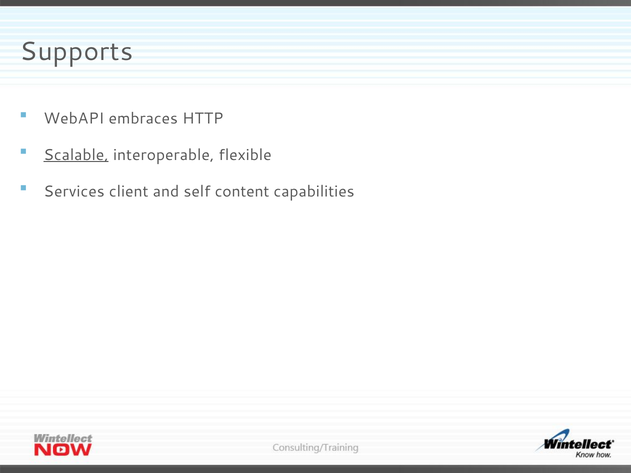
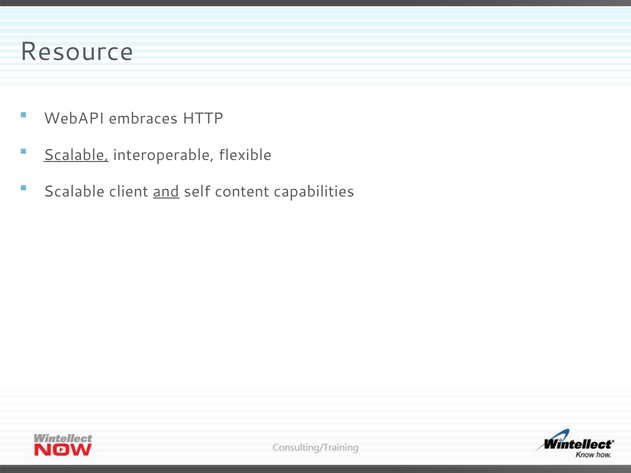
Supports: Supports -> Resource
Services at (74, 191): Services -> Scalable
and underline: none -> present
